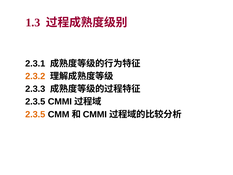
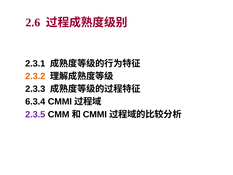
1.3: 1.3 -> 2.6
2.3.5 at (35, 102): 2.3.5 -> 6.3.4
2.3.5 at (35, 114) colour: orange -> purple
